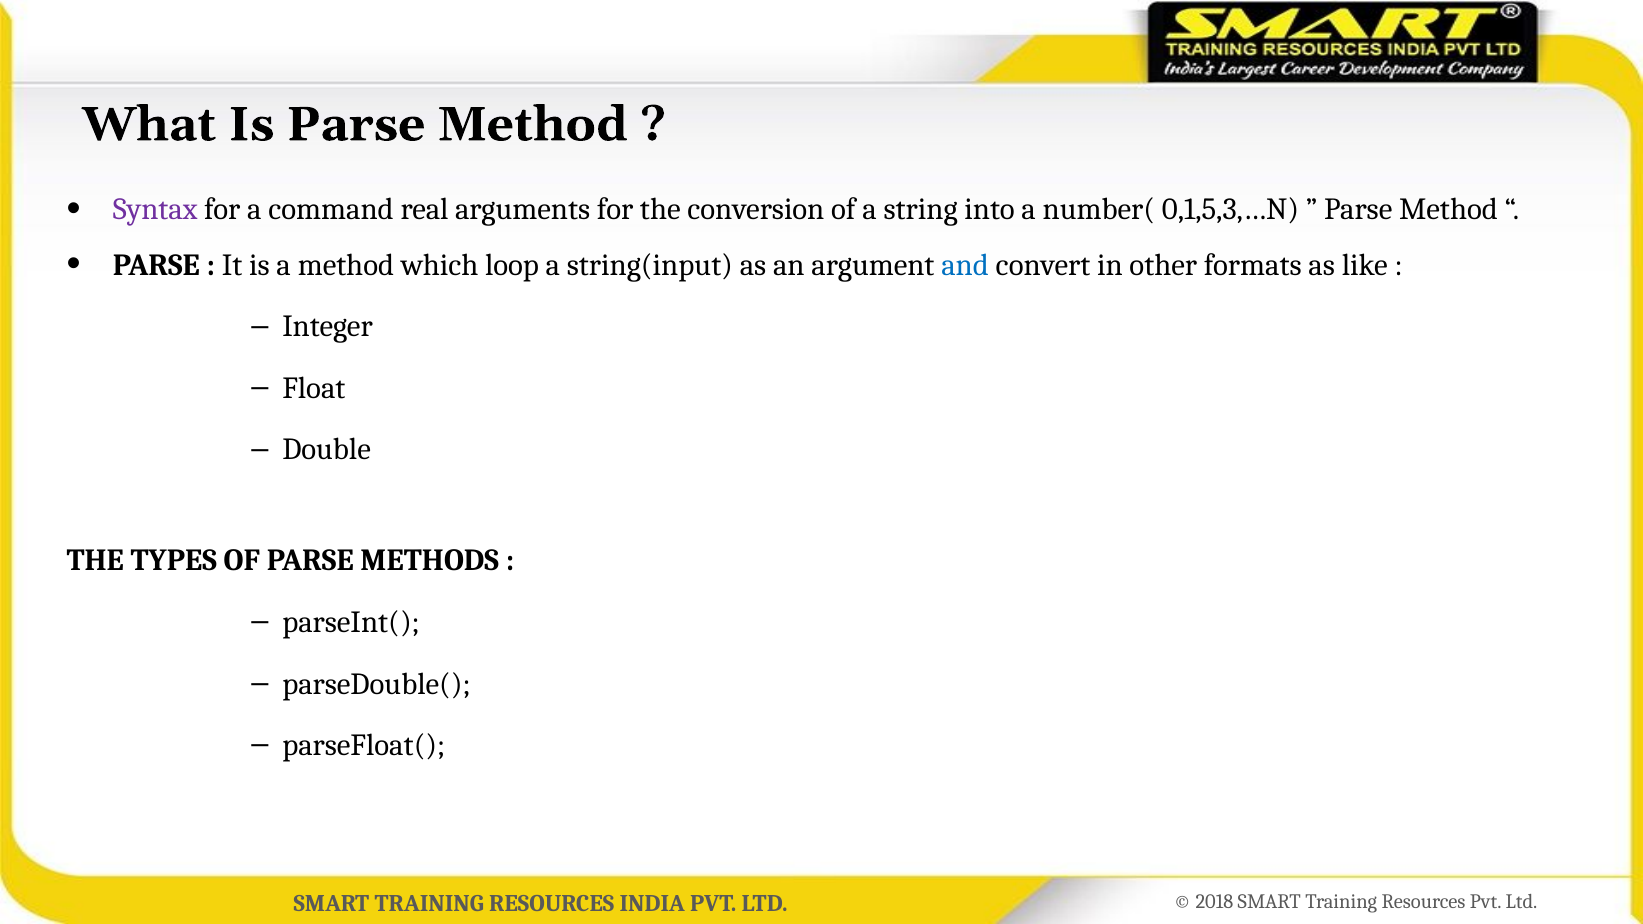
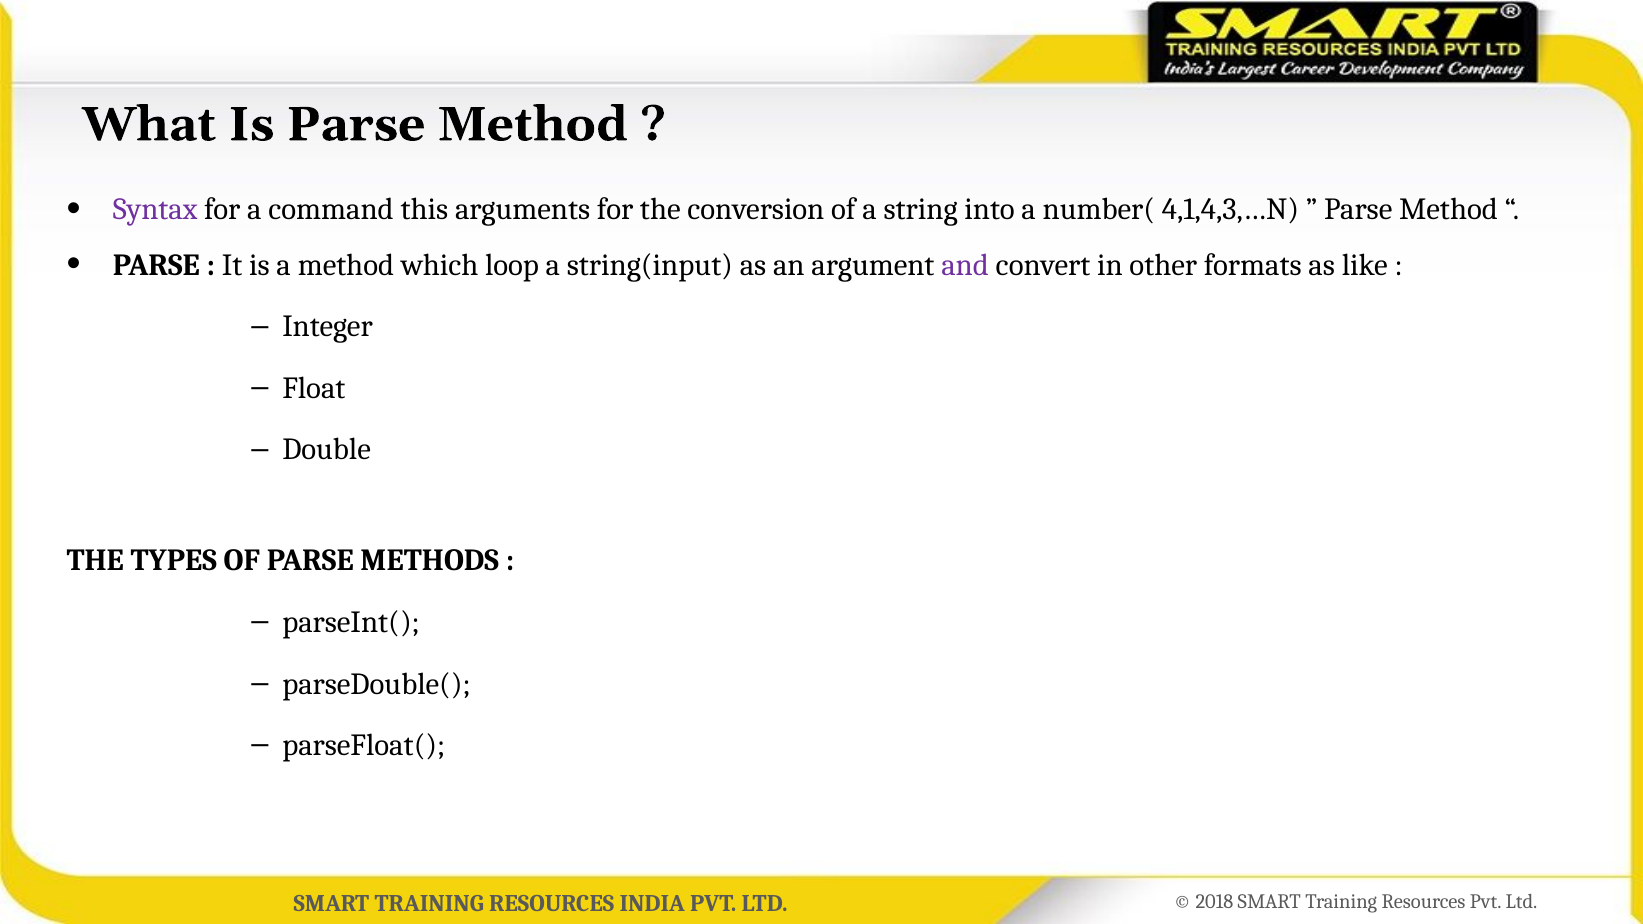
real: real -> this
0,1,5,3,…N: 0,1,5,3,…N -> 4,1,4,3,…N
and colour: blue -> purple
